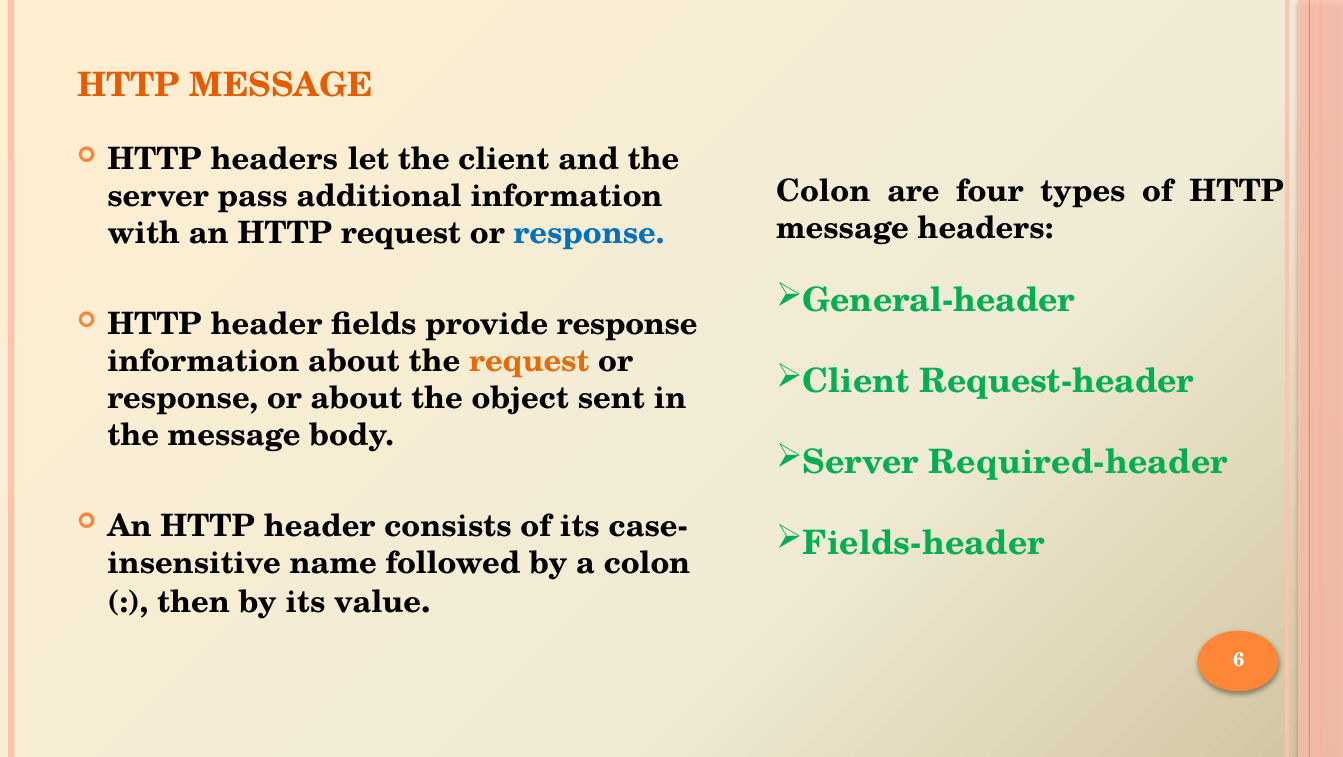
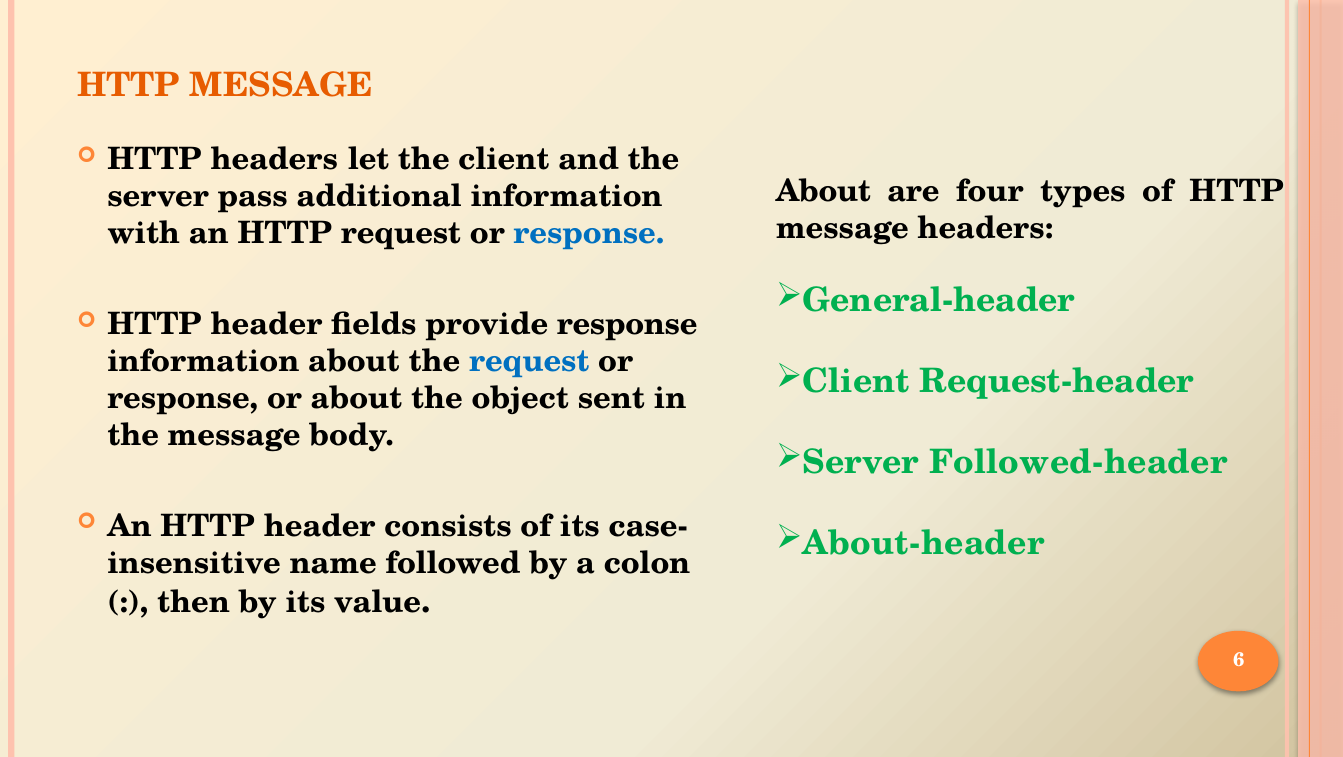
Colon at (823, 191): Colon -> About
request at (529, 361) colour: orange -> blue
Required-header: Required-header -> Followed-header
Fields-header: Fields-header -> About-header
